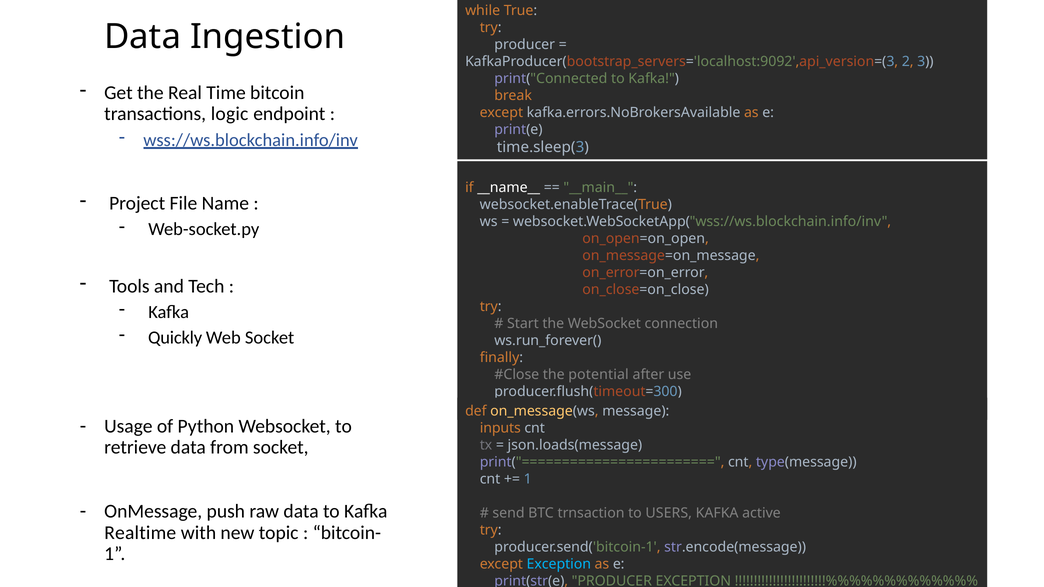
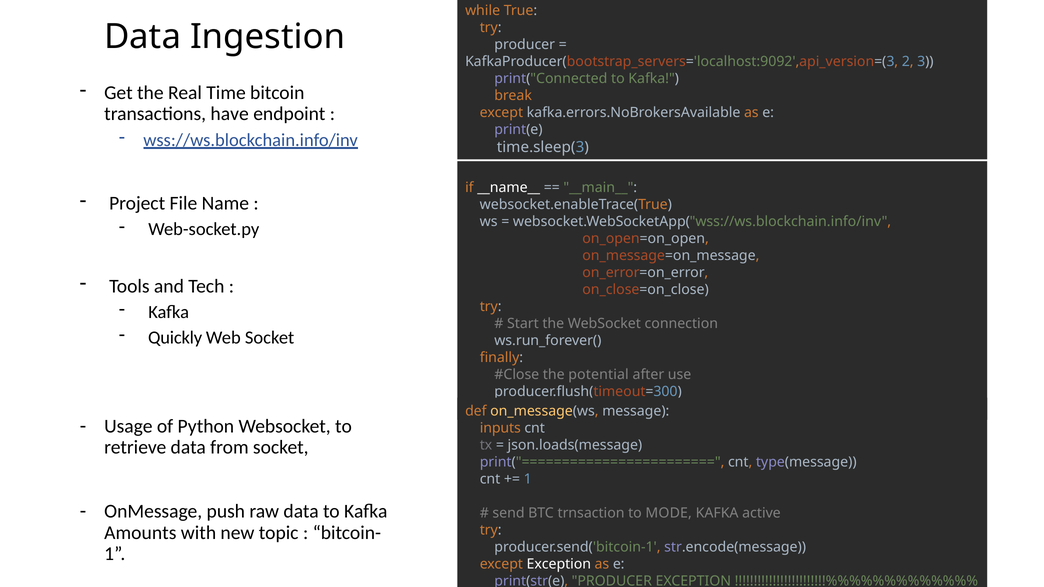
logic: logic -> have
USERS: USERS -> MODE
Realtime: Realtime -> Amounts
Exception at (559, 564) colour: light blue -> white
